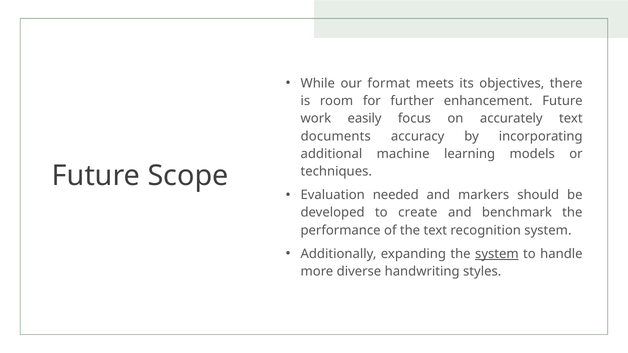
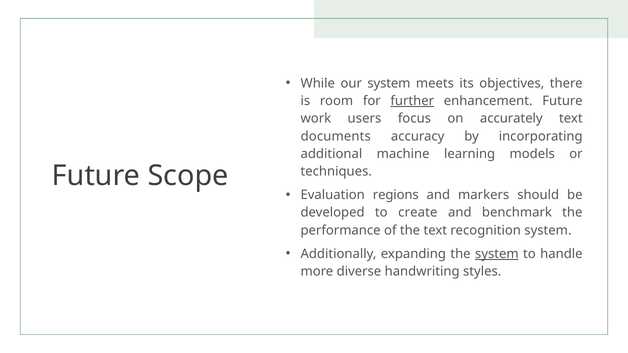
our format: format -> system
further underline: none -> present
easily: easily -> users
needed: needed -> regions
